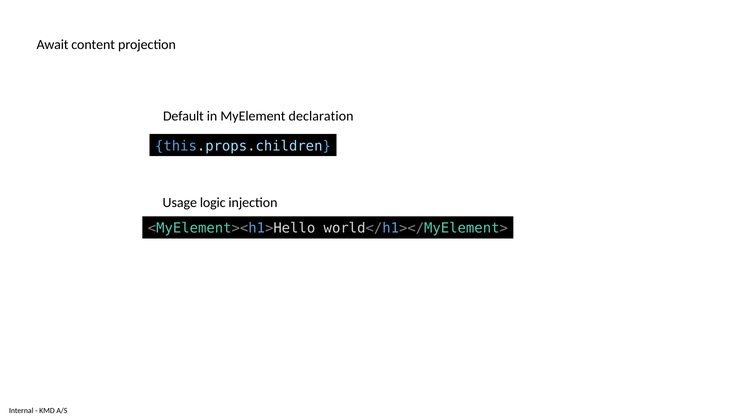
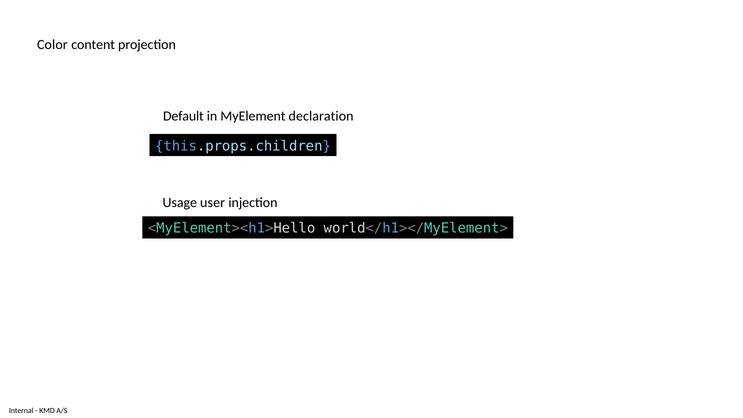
Await: Await -> Color
logic: logic -> user
